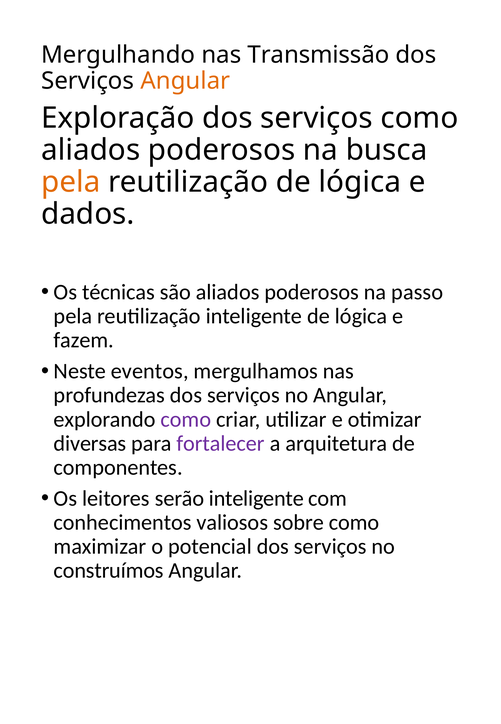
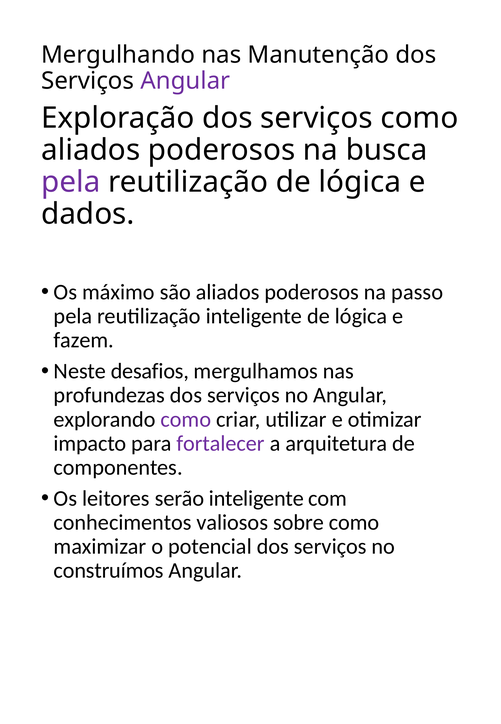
Transmissão: Transmissão -> Manutenção
Angular at (185, 81) colour: orange -> purple
pela at (71, 182) colour: orange -> purple
técnicas: técnicas -> máximo
eventos: eventos -> desafios
diversas: diversas -> impacto
